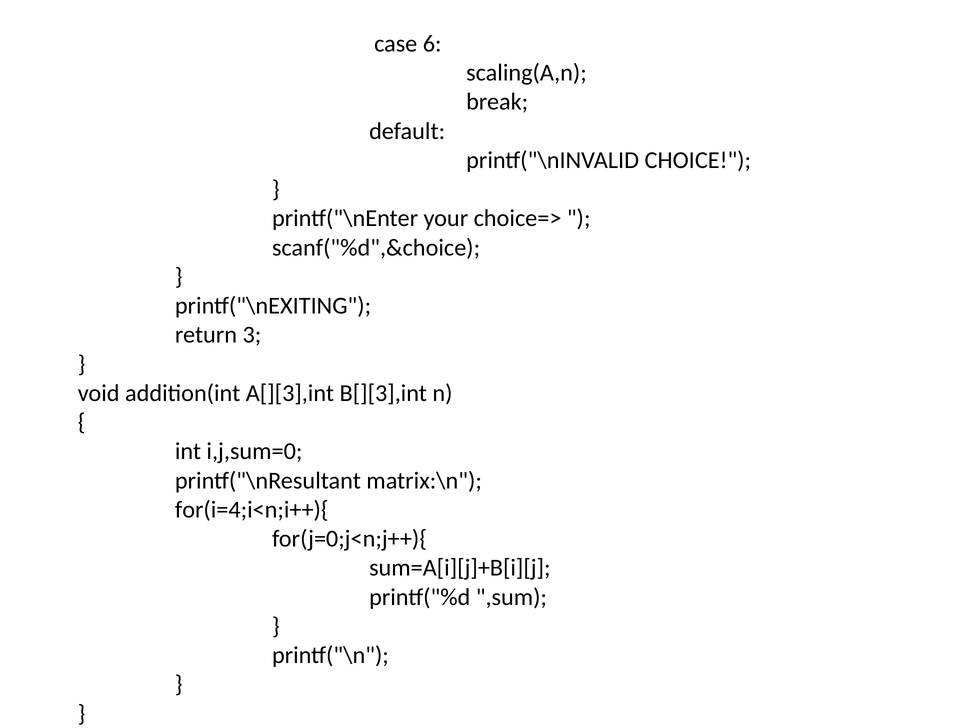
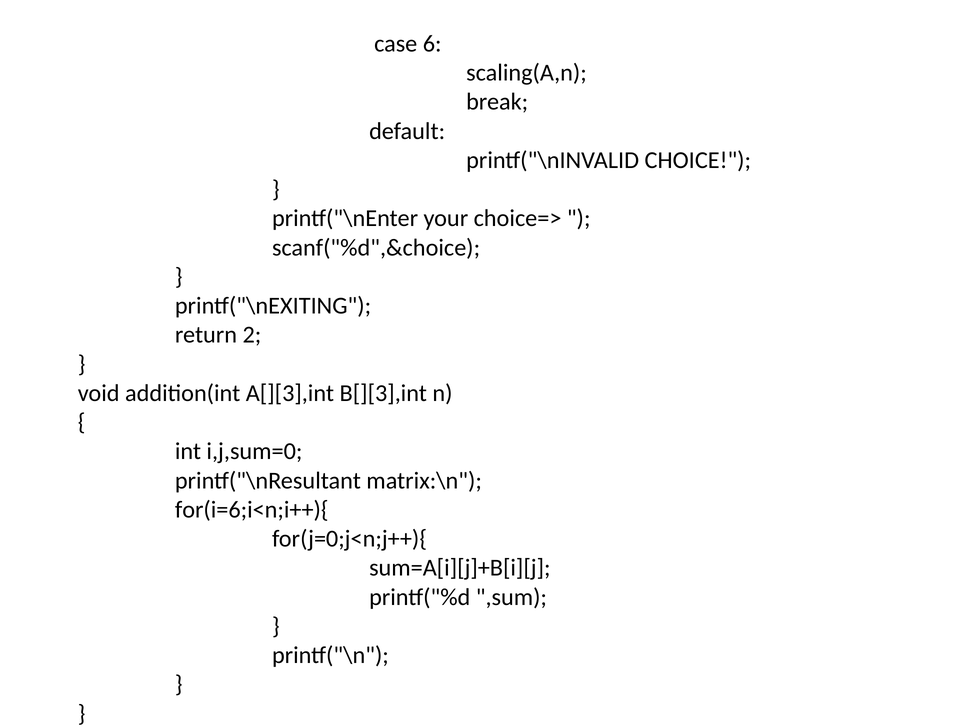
3: 3 -> 2
for(i=4;i<n;i++){: for(i=4;i<n;i++){ -> for(i=6;i<n;i++){
